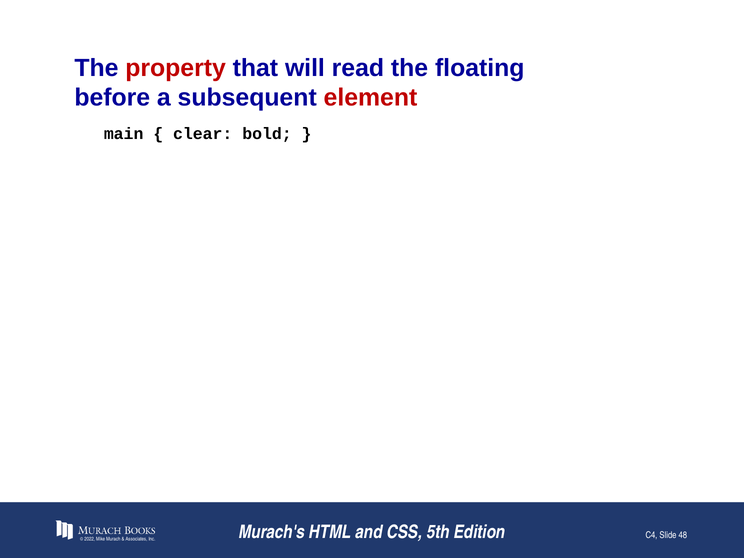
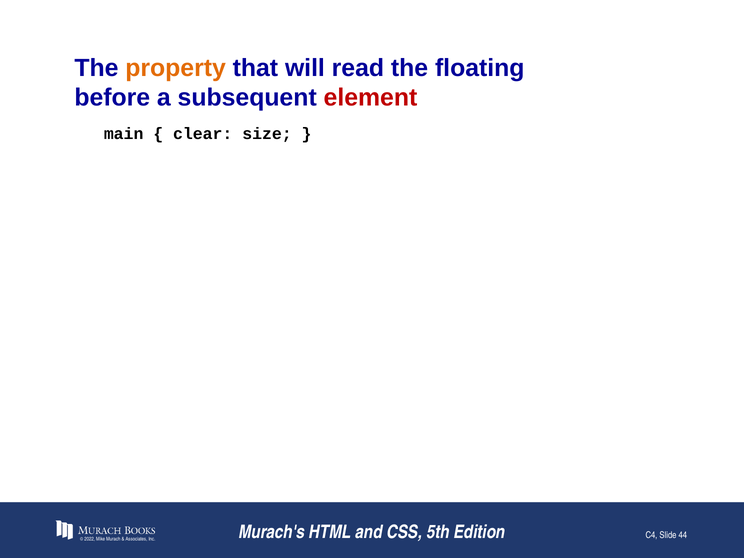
property colour: red -> orange
bold: bold -> size
48: 48 -> 44
